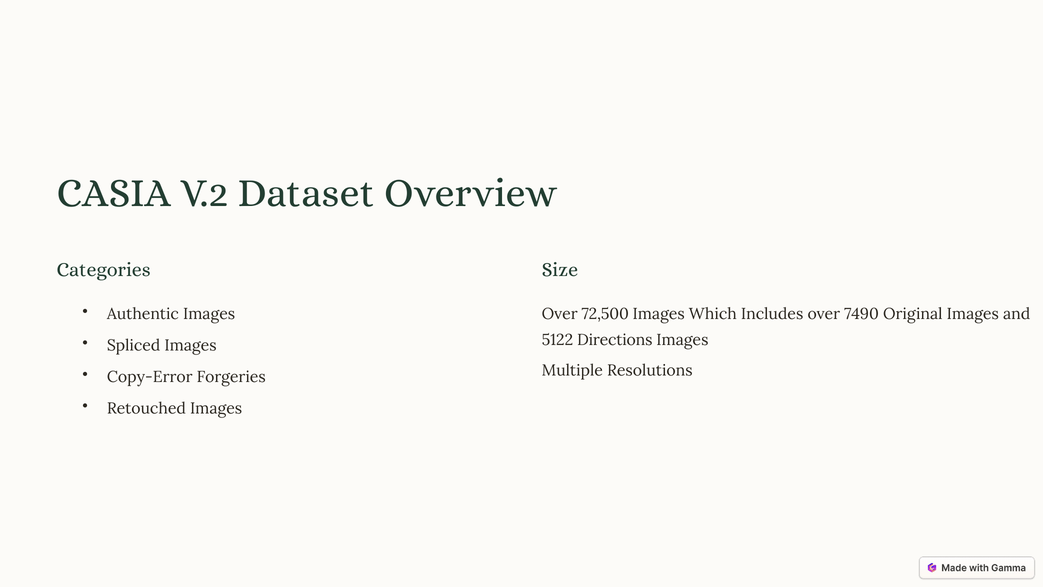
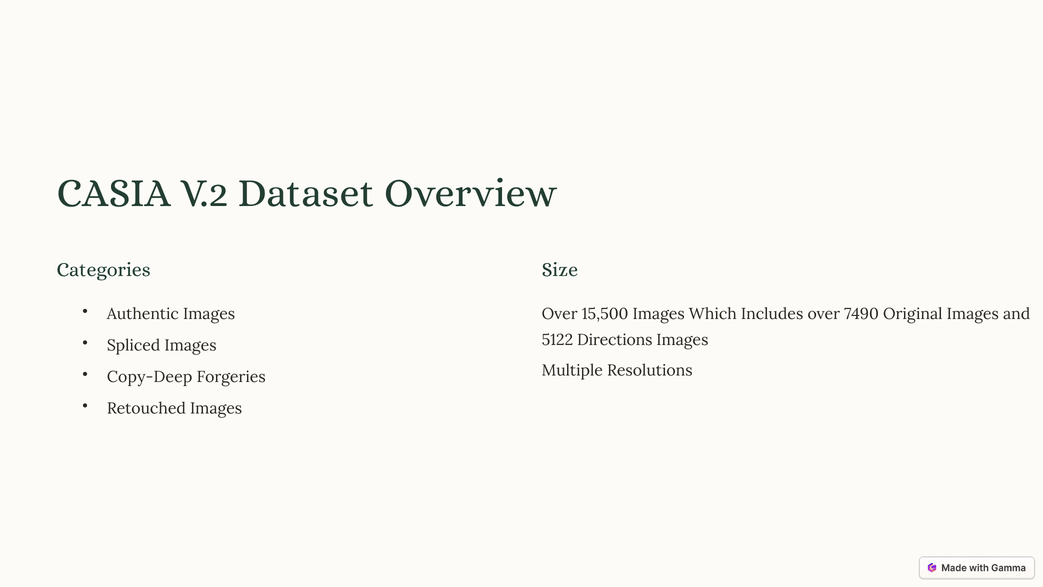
72,500: 72,500 -> 15,500
Copy-Error: Copy-Error -> Copy-Deep
